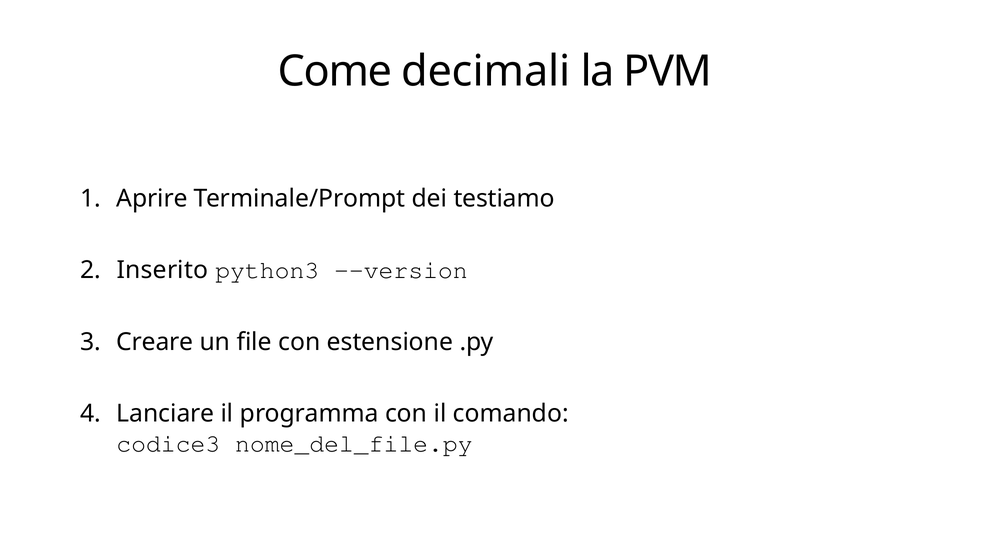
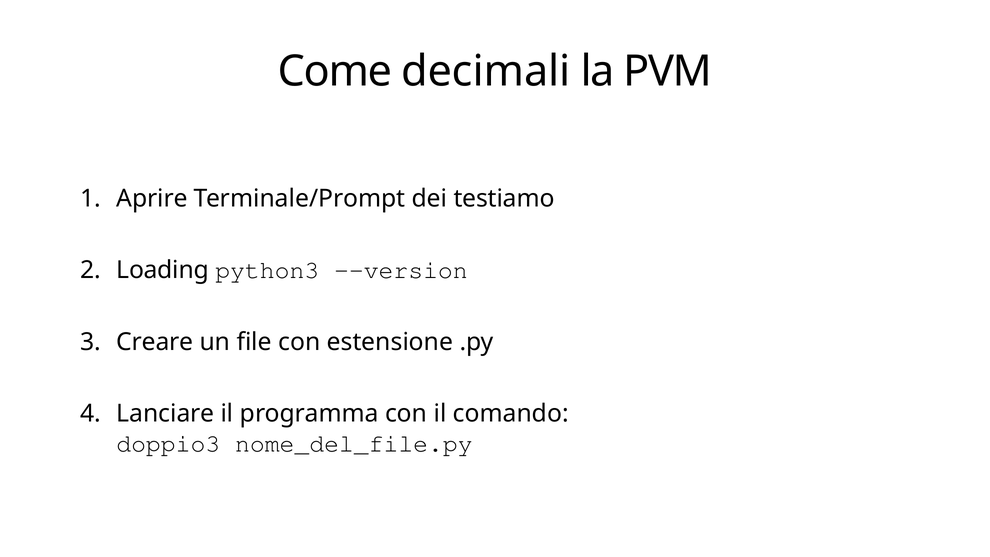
Inserito: Inserito -> Loading
codice3: codice3 -> doppio3
